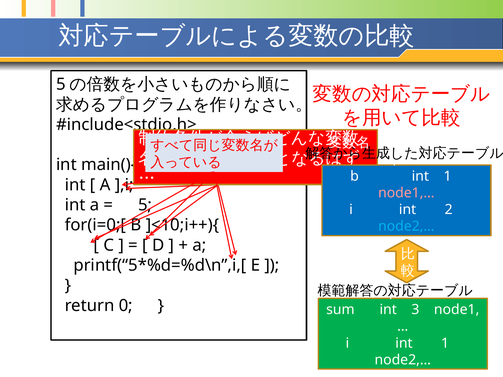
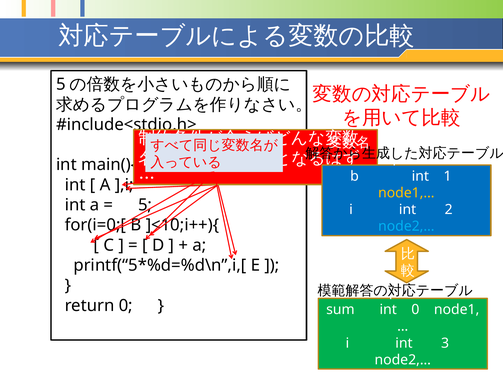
node1,… colour: pink -> yellow
sum int 3: 3 -> 0
i int 1: 1 -> 3
